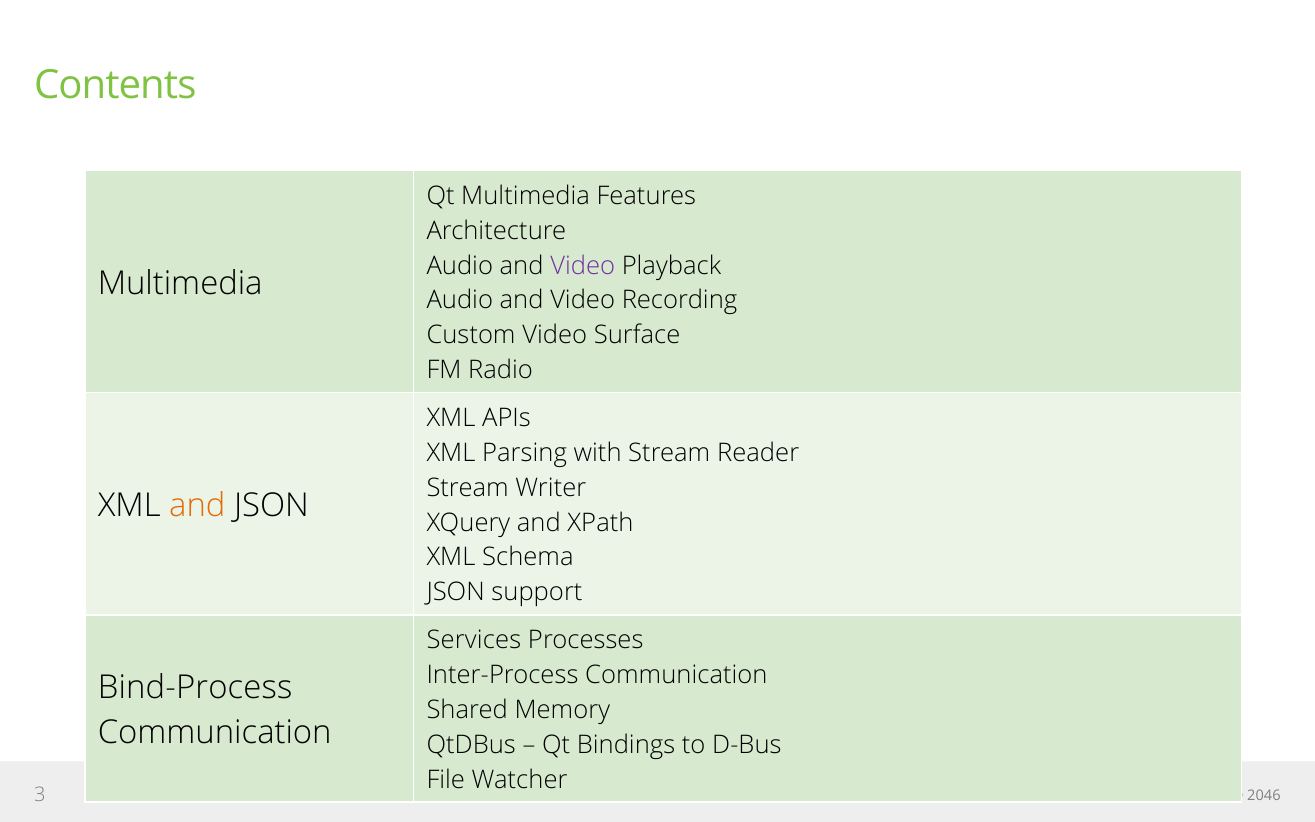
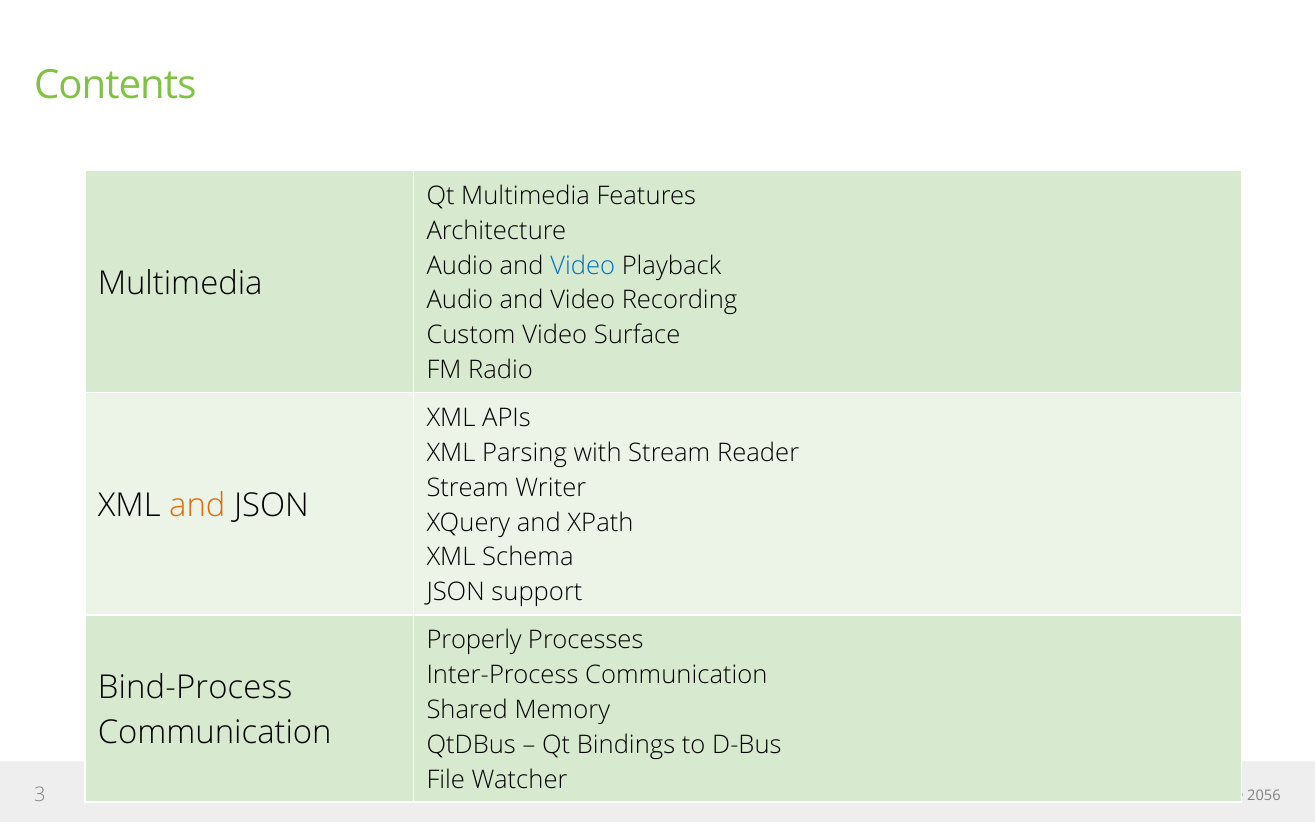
Video at (583, 266) colour: purple -> blue
Services: Services -> Properly
2046: 2046 -> 2056
